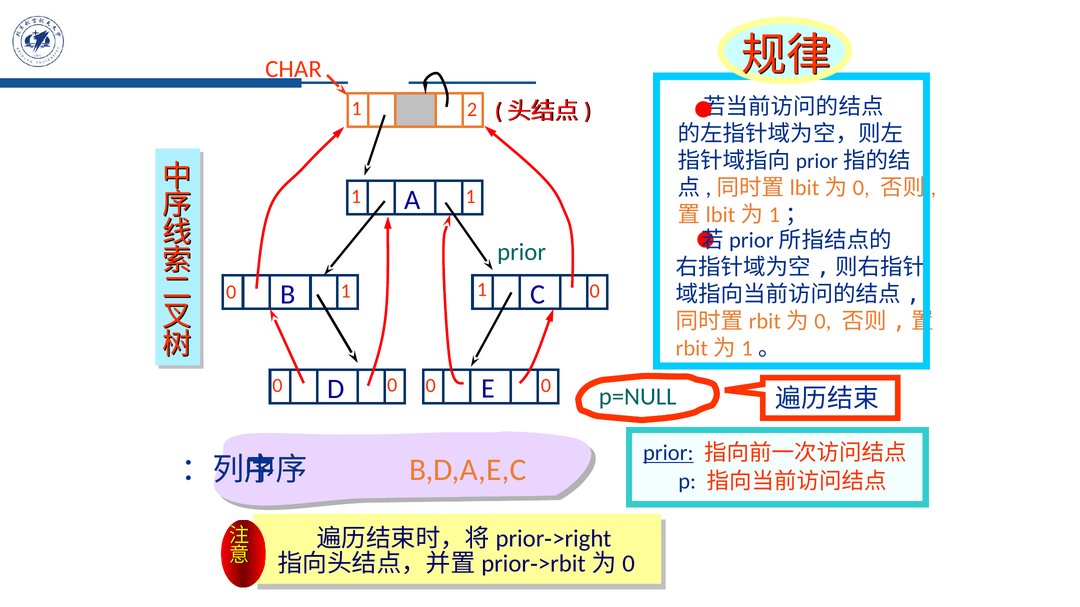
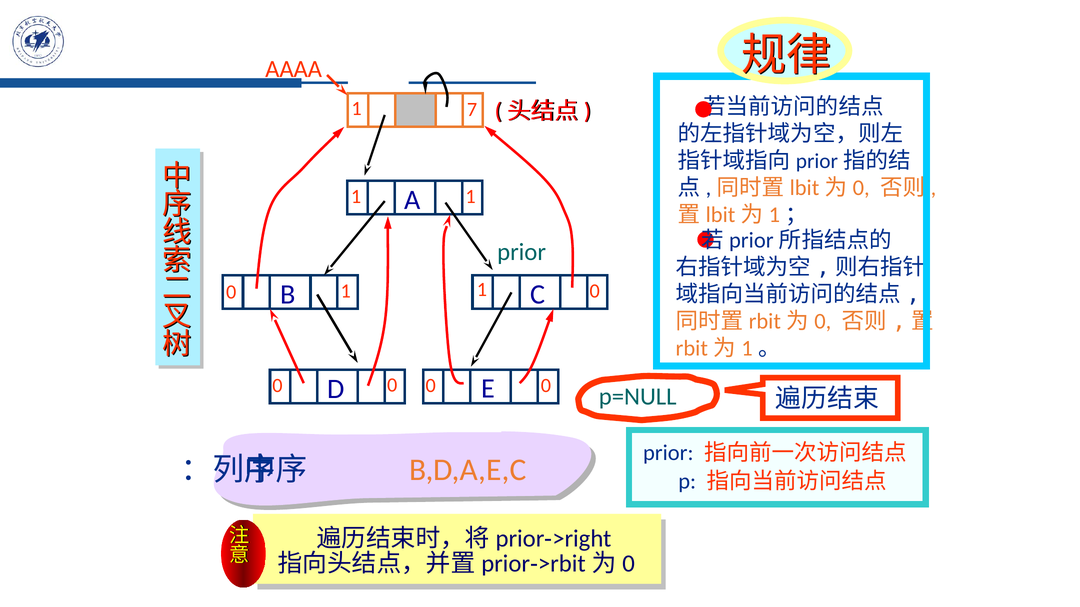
CHAR: CHAR -> AAAA
2: 2 -> 7
prior at (668, 453) underline: present -> none
